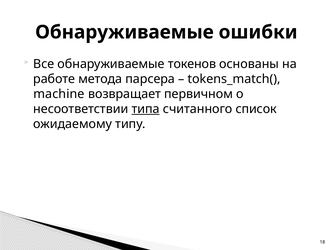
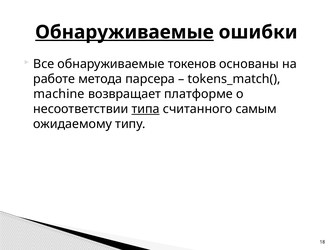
Обнаруживаемые at (124, 32) underline: none -> present
первичном: первичном -> платформе
список: список -> самым
